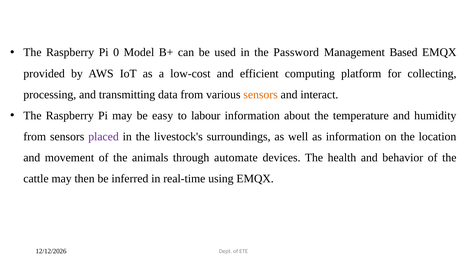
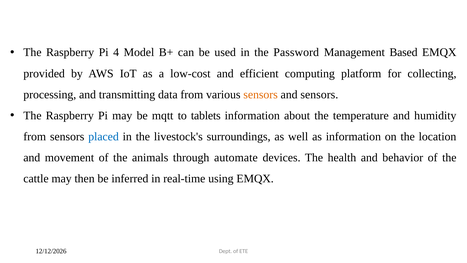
0: 0 -> 4
and interact: interact -> sensors
easy: easy -> mqtt
labour: labour -> tablets
placed colour: purple -> blue
